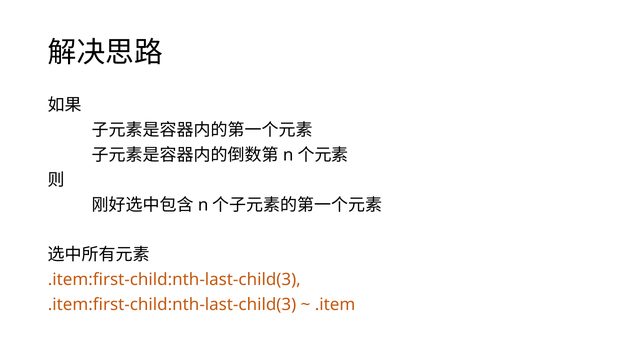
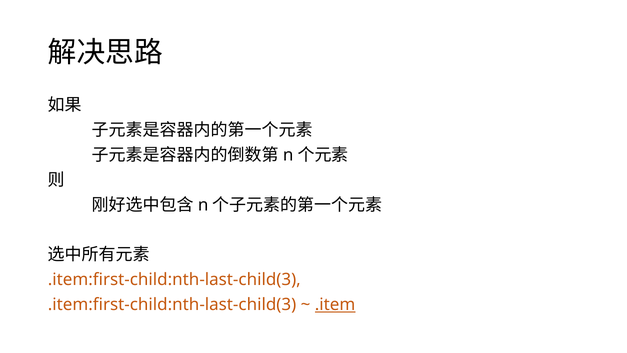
.item underline: none -> present
